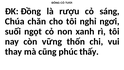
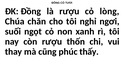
sáng: sáng -> lòng
còn vững: vững -> rượu
